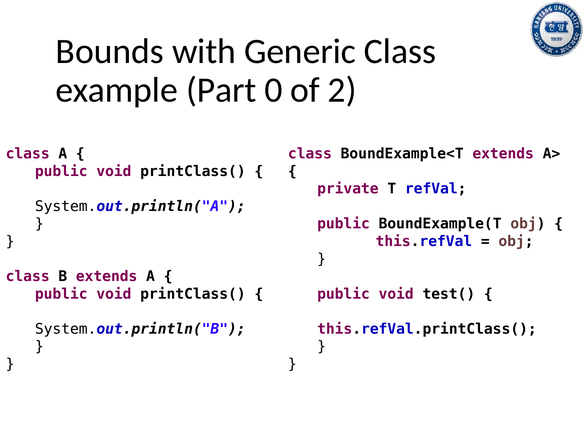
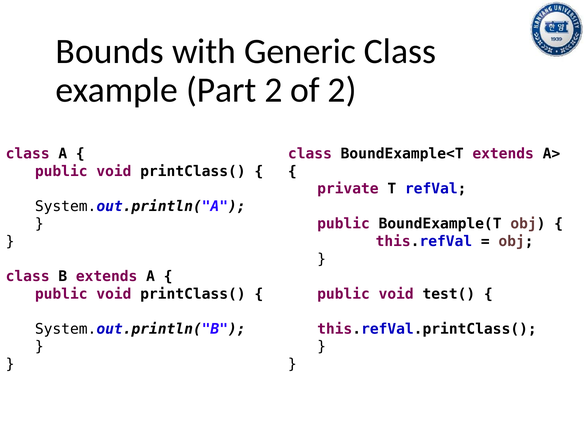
Part 0: 0 -> 2
